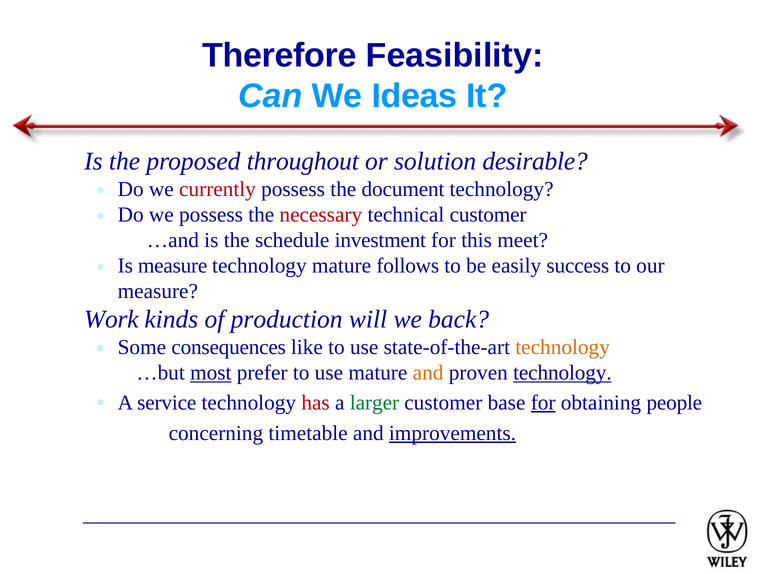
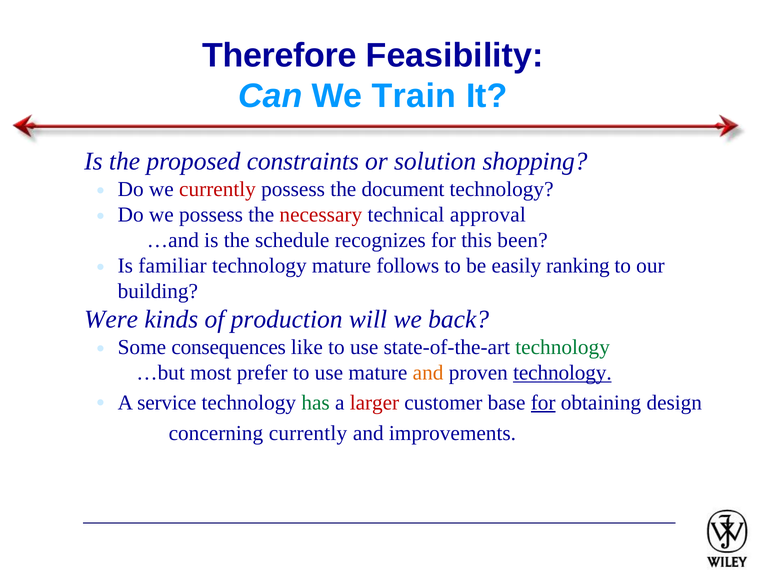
Ideas: Ideas -> Train
throughout: throughout -> constraints
desirable: desirable -> shopping
technical customer: customer -> approval
investment: investment -> recognizes
meet: meet -> been
Is measure: measure -> familiar
success: success -> ranking
measure at (158, 291): measure -> building
Work: Work -> Were
technology at (563, 347) colour: orange -> green
most underline: present -> none
has colour: red -> green
larger colour: green -> red
people: people -> design
concerning timetable: timetable -> currently
improvements underline: present -> none
